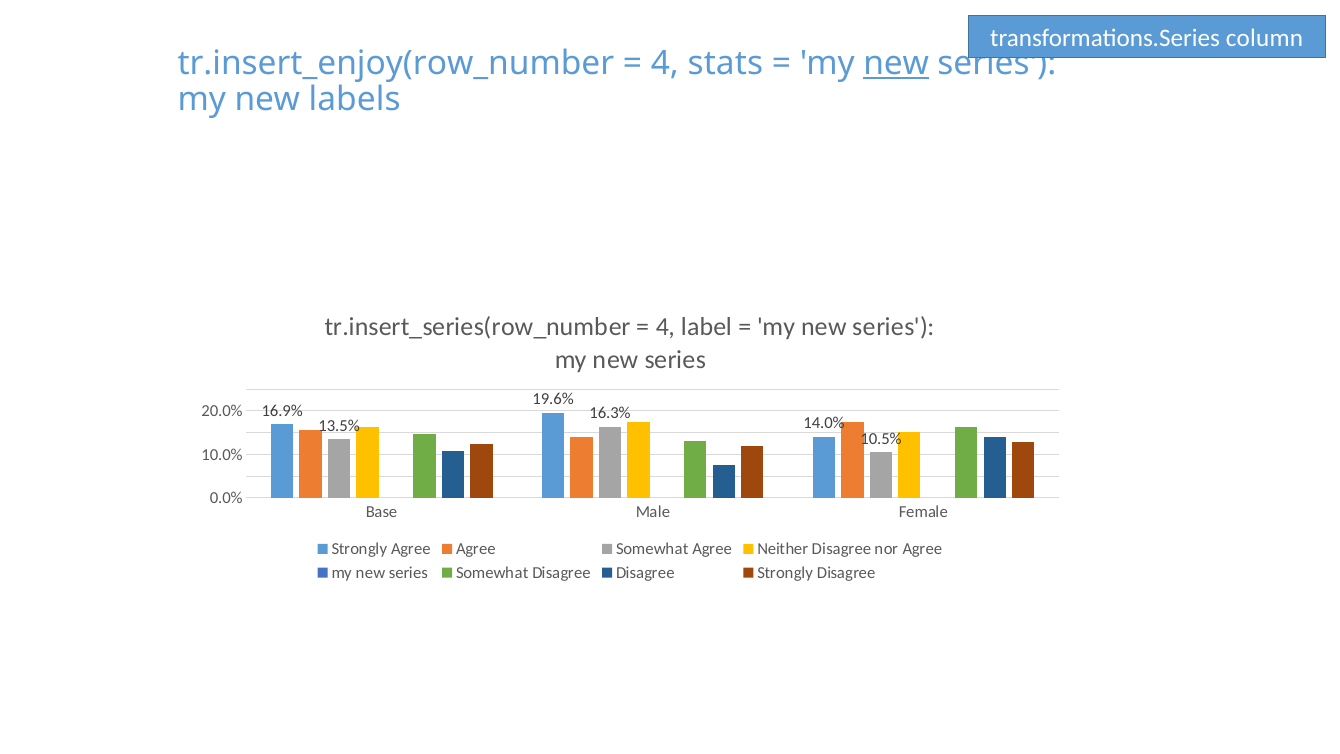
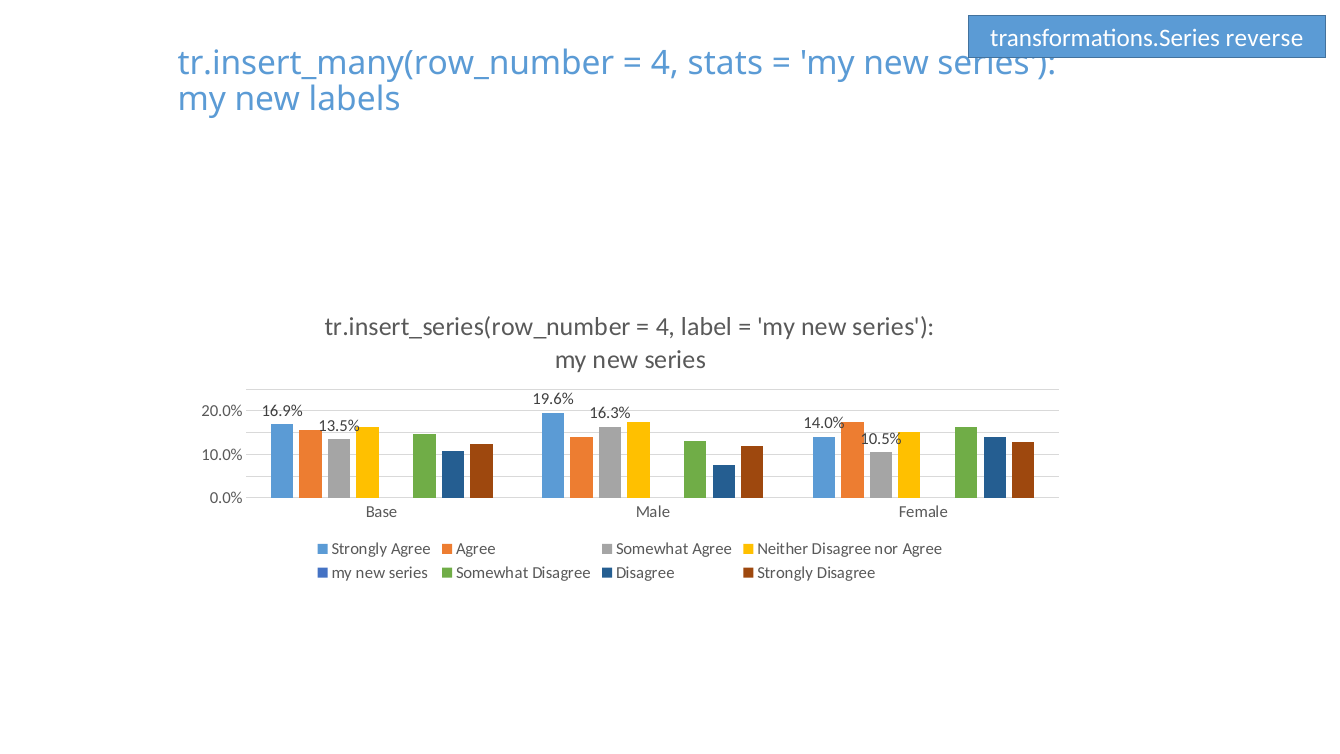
column: column -> reverse
tr.insert_enjoy(row_number: tr.insert_enjoy(row_number -> tr.insert_many(row_number
new at (896, 63) underline: present -> none
